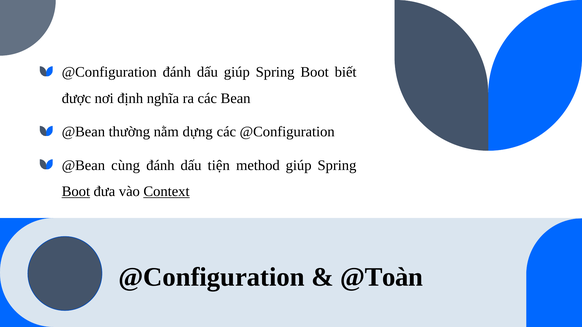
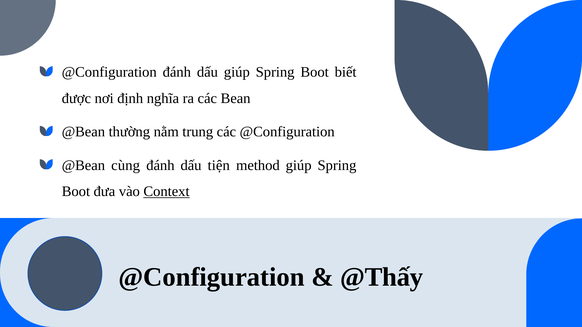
dựng: dựng -> trung
Boot at (76, 192) underline: present -> none
@Toàn: @Toàn -> @Thấy
